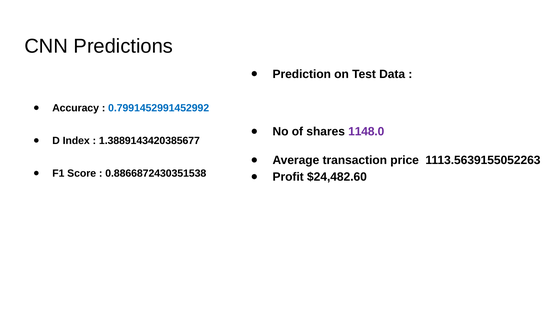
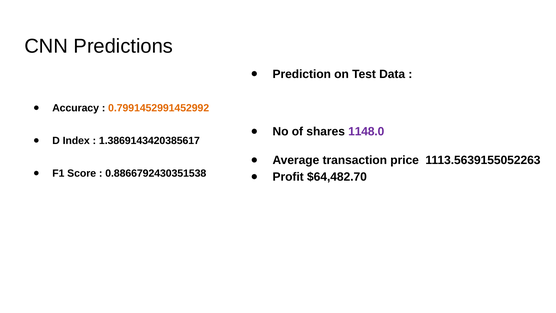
0.7991452991452992 colour: blue -> orange
1.3889143420385677: 1.3889143420385677 -> 1.3869143420385617
0.8866872430351538: 0.8866872430351538 -> 0.8866792430351538
$24,482.60: $24,482.60 -> $64,482.70
